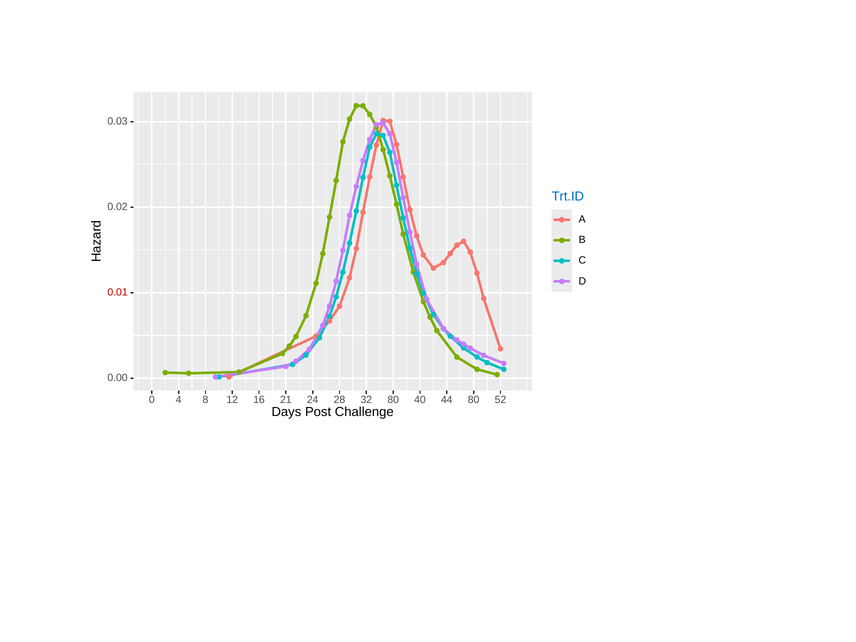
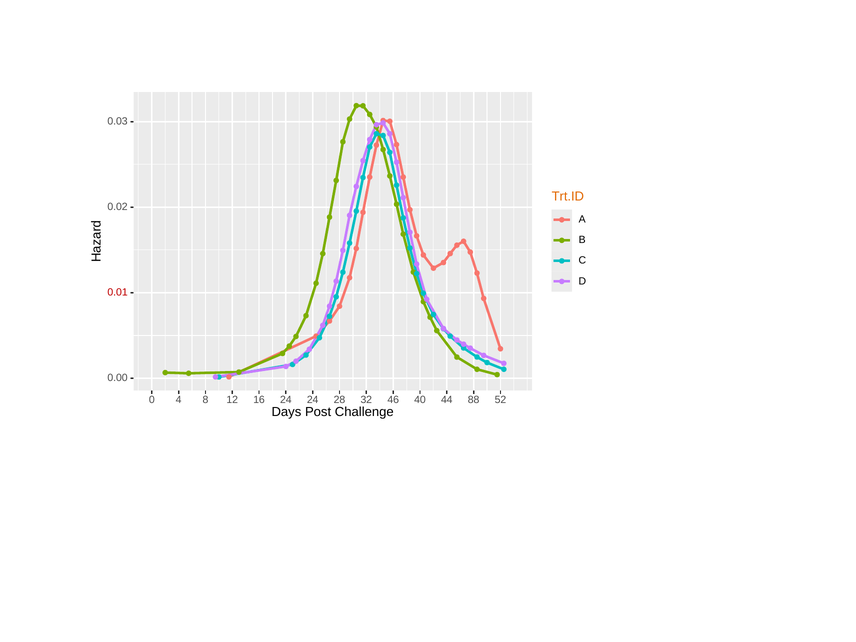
Trt.ID colour: blue -> orange
16 21: 21 -> 24
32 80: 80 -> 46
44 80: 80 -> 88
